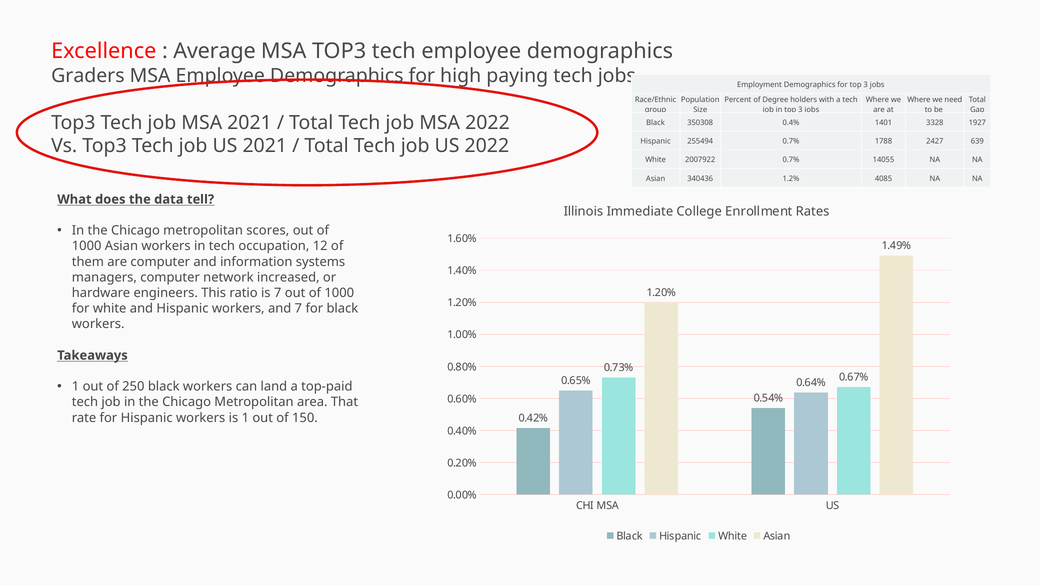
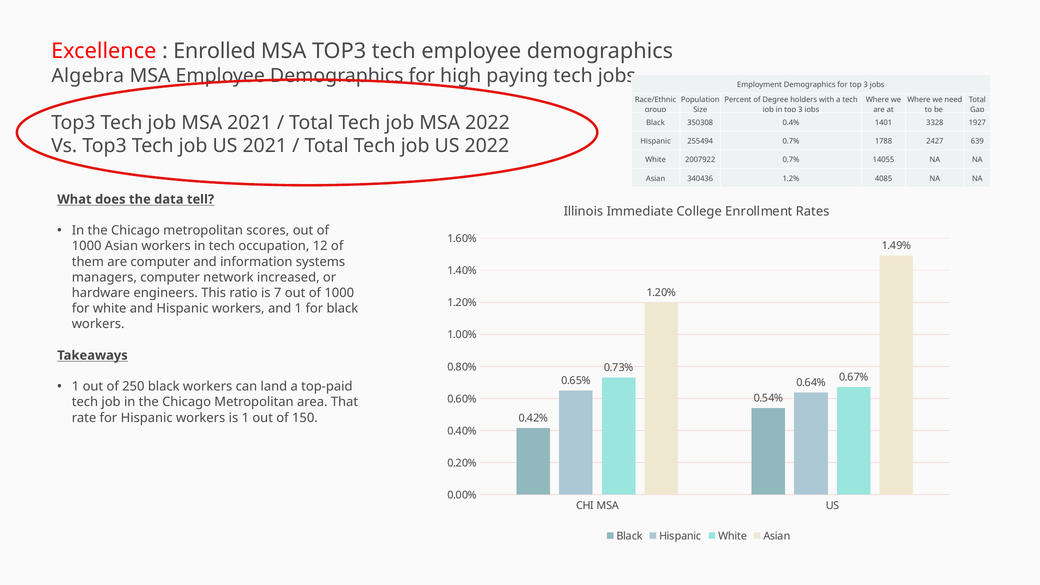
Average: Average -> Enrolled
Graders: Graders -> Algebra
and 7: 7 -> 1
